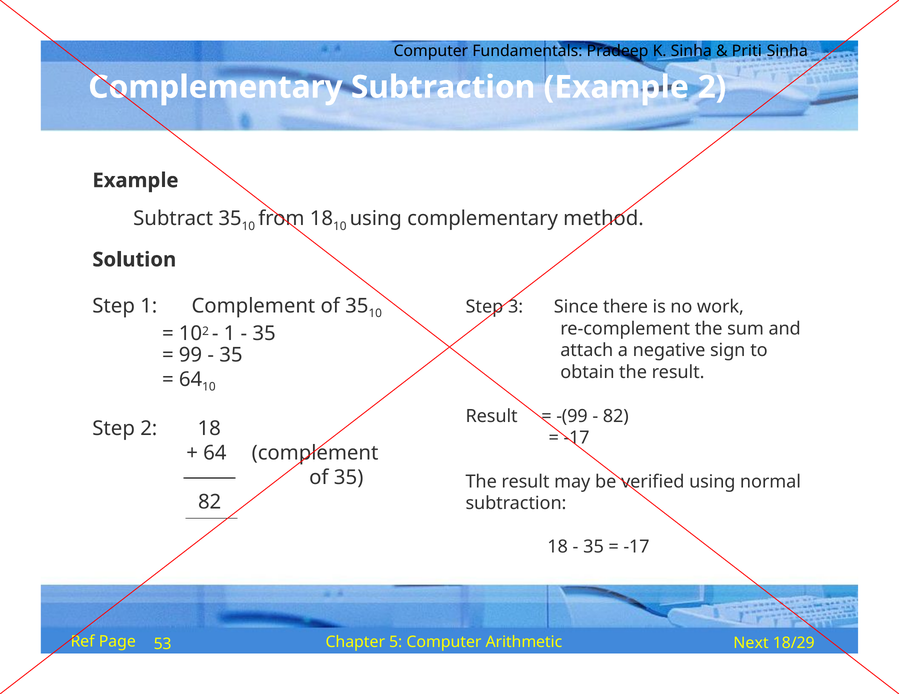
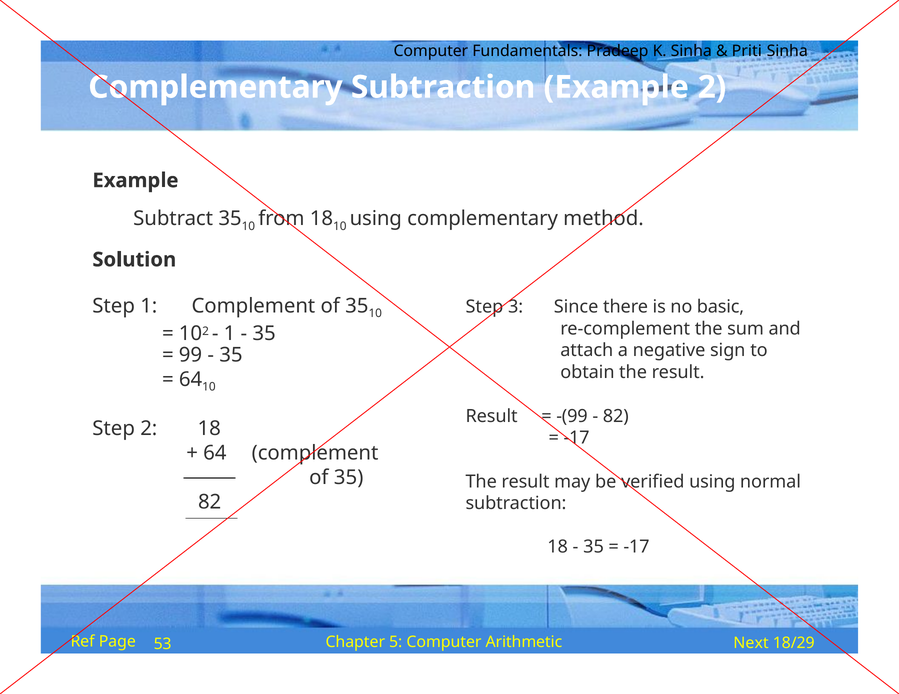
work: work -> basic
